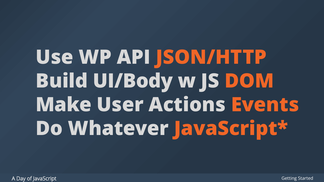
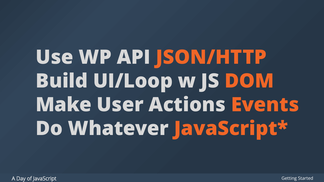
UI/Body: UI/Body -> UI/Loop
